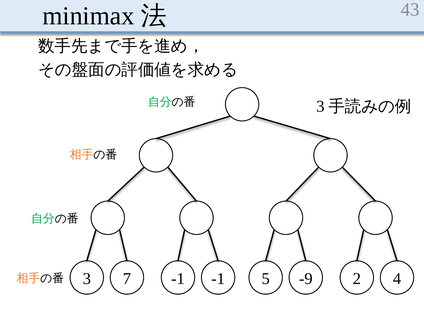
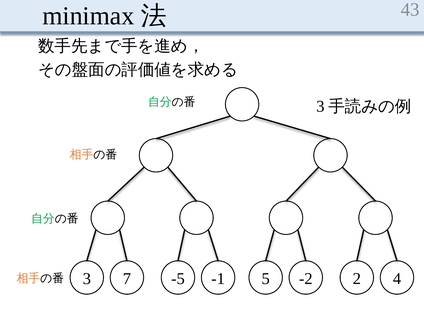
-1 at (178, 279): -1 -> -5
-9: -9 -> -2
